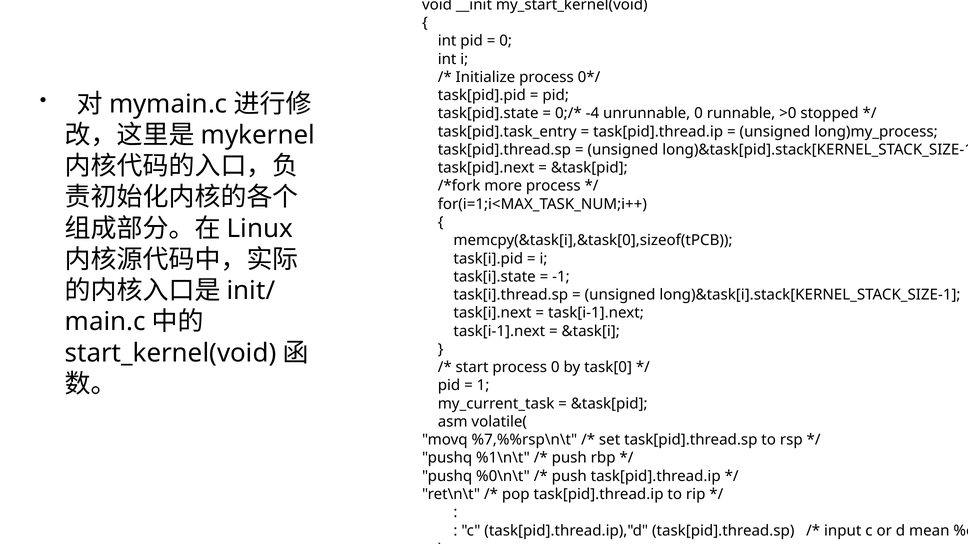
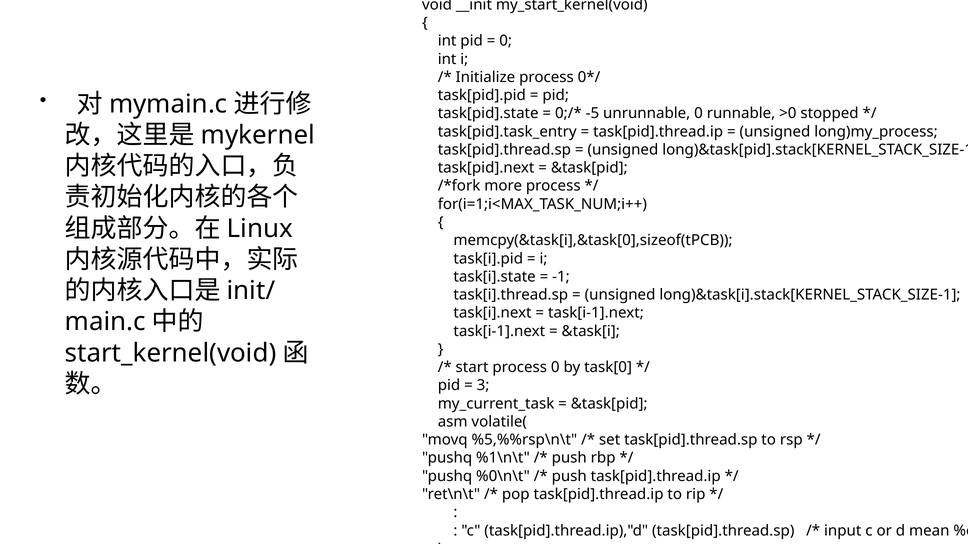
-4: -4 -> -5
1: 1 -> 3
%7,%%rsp\n\t: %7,%%rsp\n\t -> %5,%%rsp\n\t
